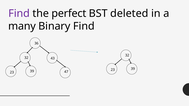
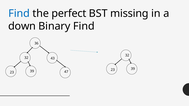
Find at (19, 14) colour: purple -> blue
deleted: deleted -> missing
many: many -> down
